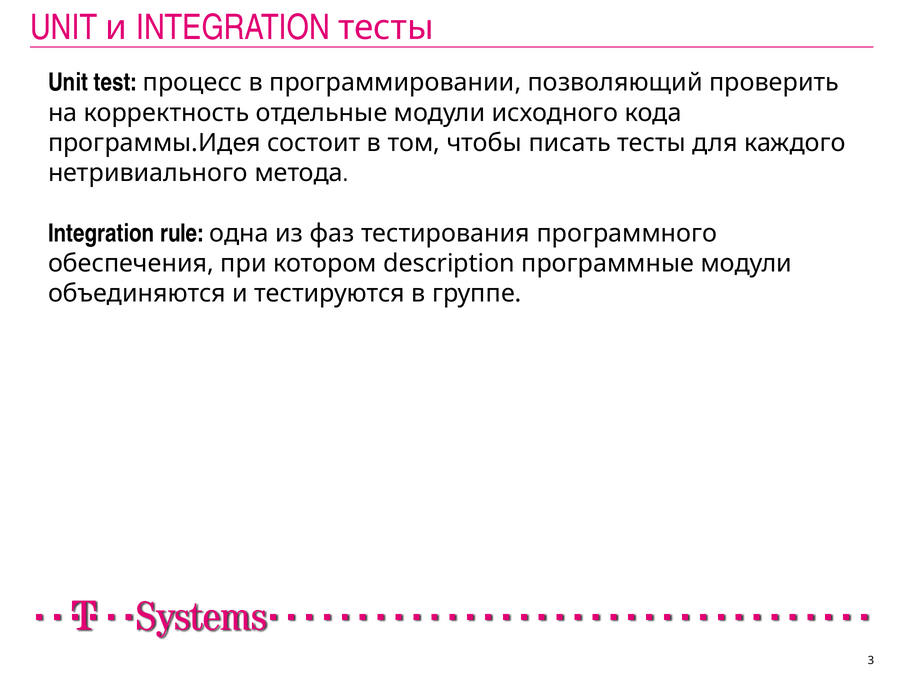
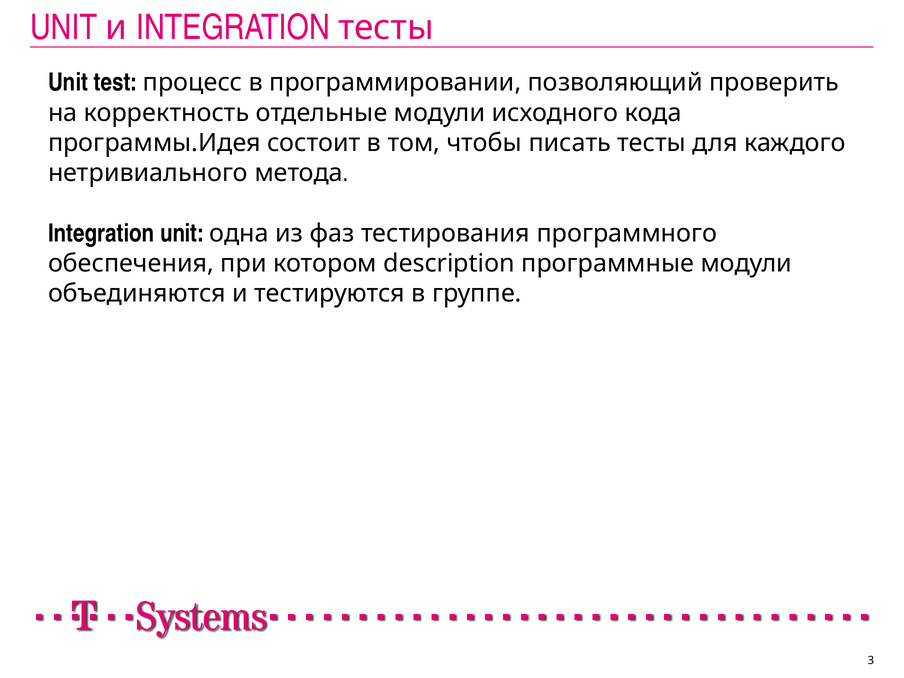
Integration rule: rule -> unit
